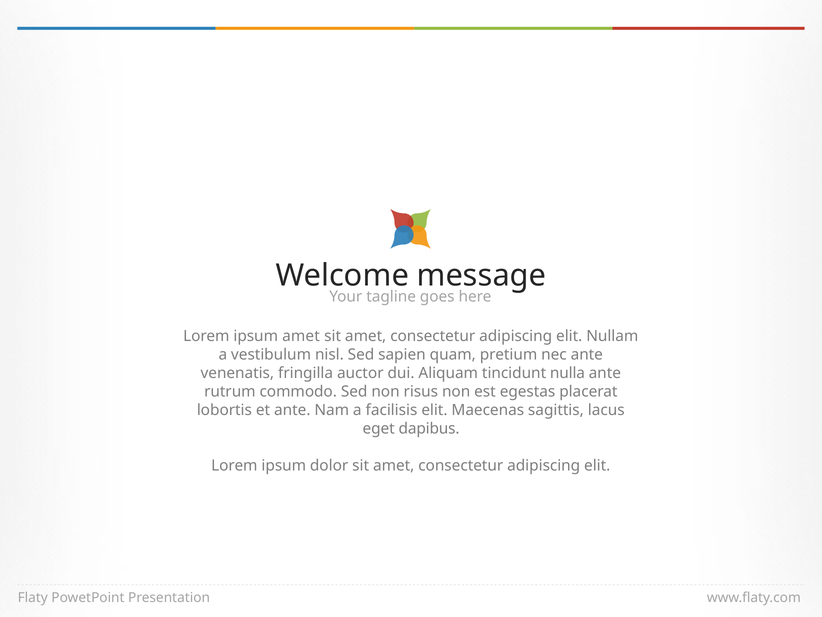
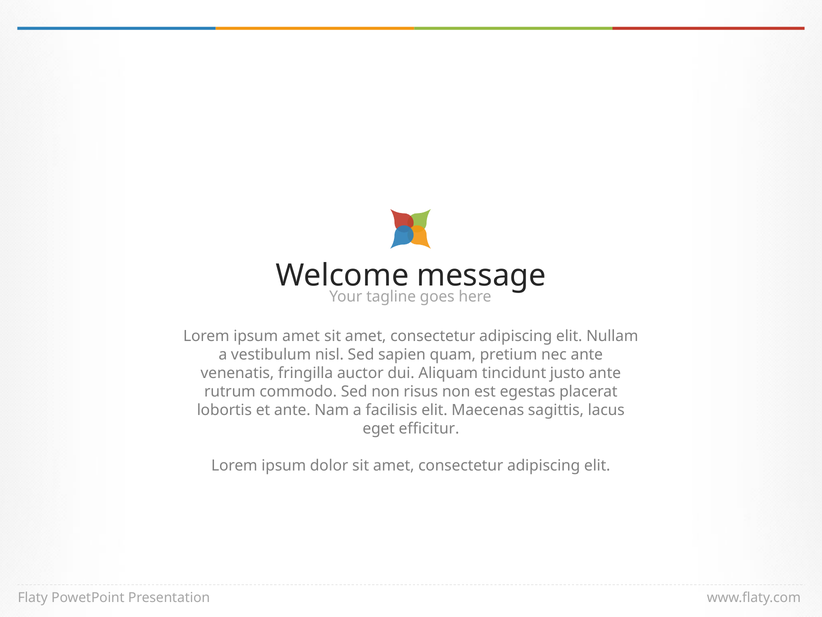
nulla: nulla -> justo
dapibus: dapibus -> efficitur
